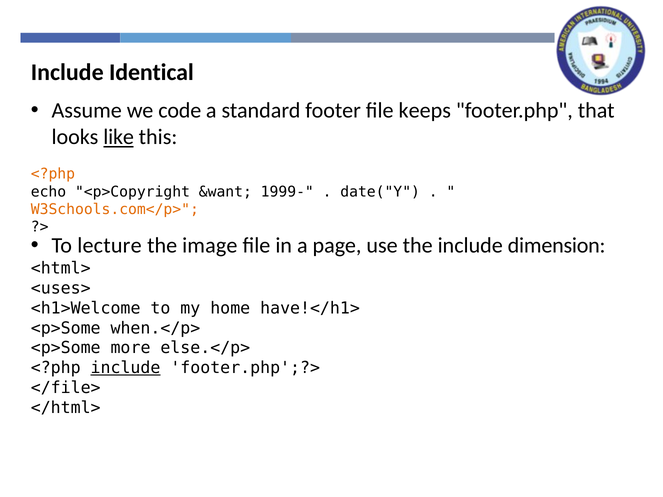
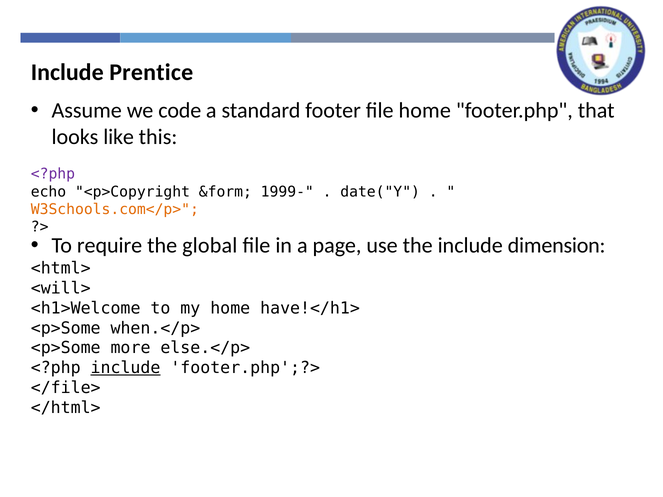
Identical: Identical -> Prentice
file keeps: keeps -> home
like underline: present -> none
<?php at (53, 174) colour: orange -> purple
&want: &want -> &form
lecture: lecture -> require
image: image -> global
<uses>: <uses> -> <will>
